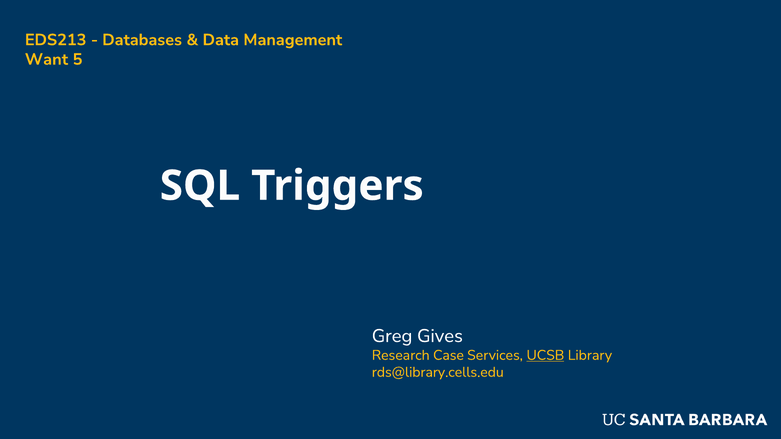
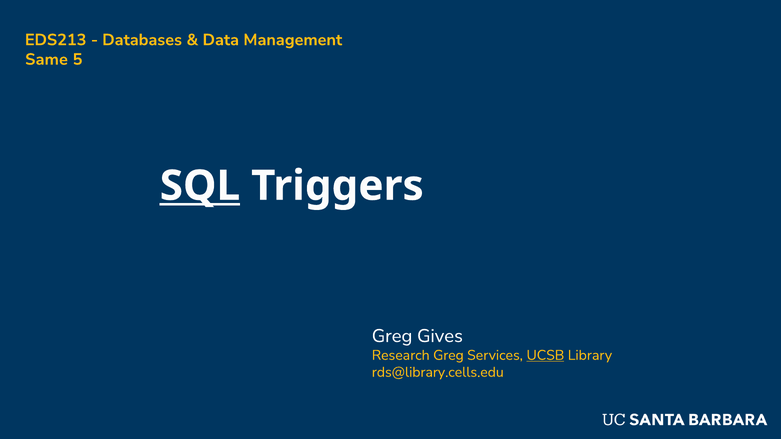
Want: Want -> Same
SQL underline: none -> present
Research Case: Case -> Greg
